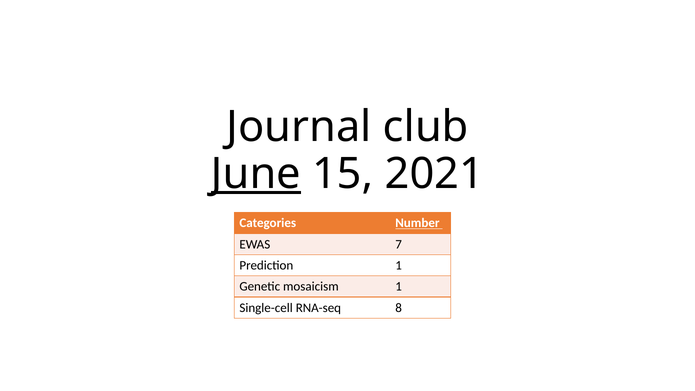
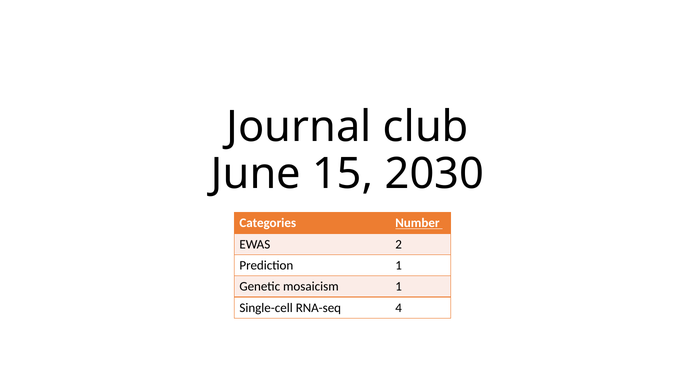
June underline: present -> none
2021: 2021 -> 2030
7: 7 -> 2
8: 8 -> 4
